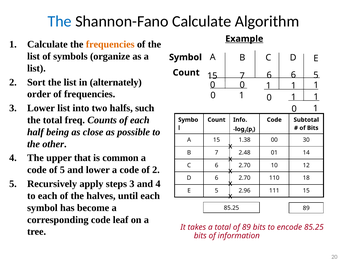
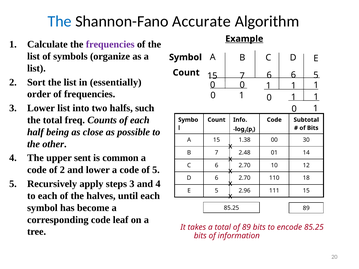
Shannon-Fano Calculate: Calculate -> Accurate
frequencies at (110, 44) colour: orange -> purple
alternately: alternately -> essentially
that: that -> sent
of 5: 5 -> 2
of 2: 2 -> 5
